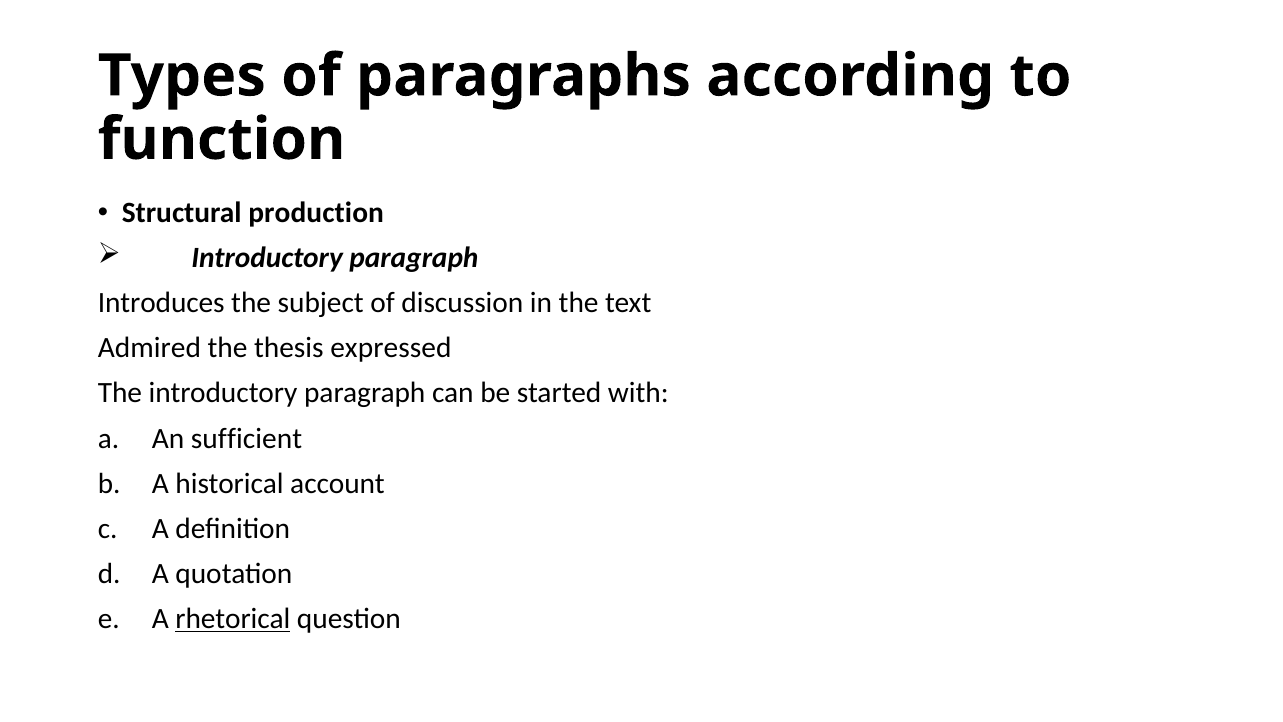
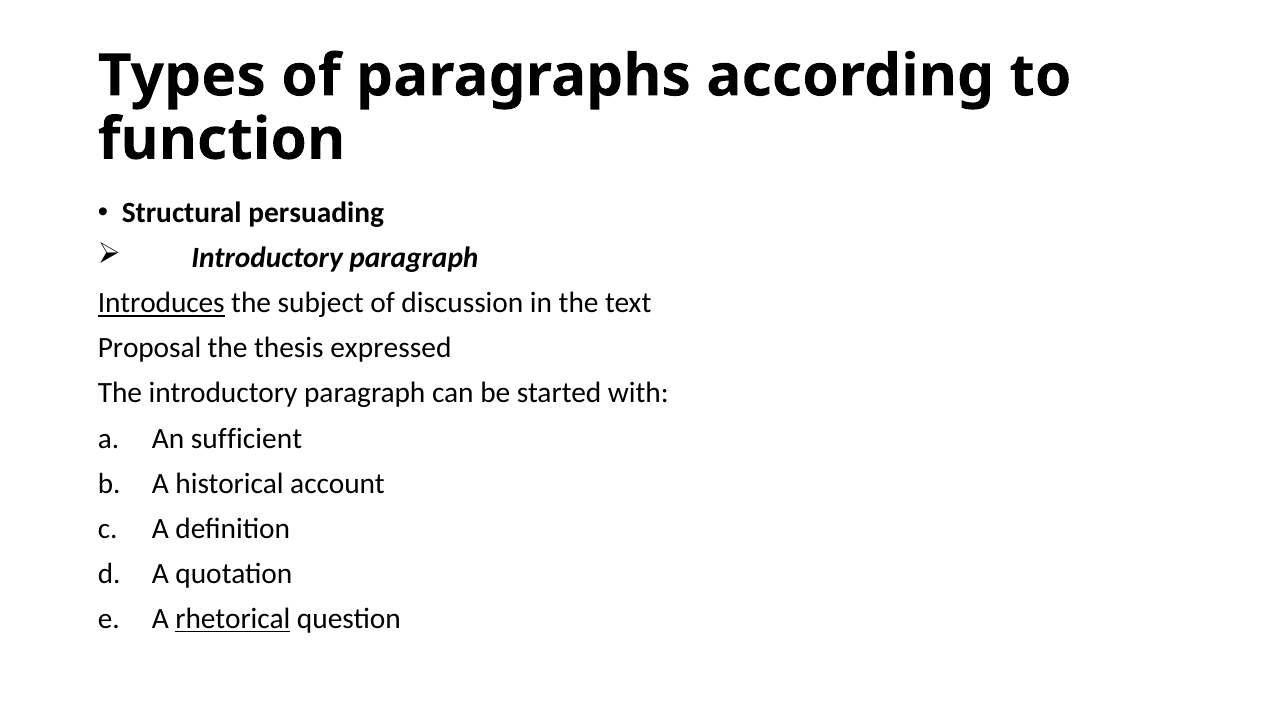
production: production -> persuading
Introduces underline: none -> present
Admired: Admired -> Proposal
